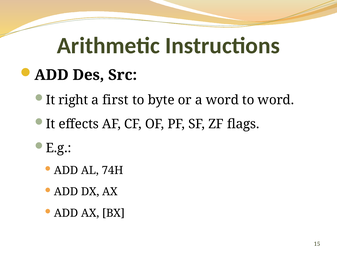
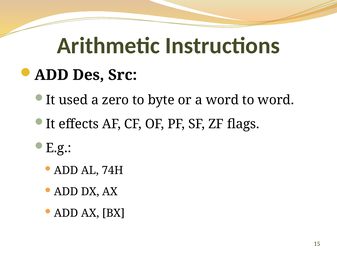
right: right -> used
first: first -> zero
